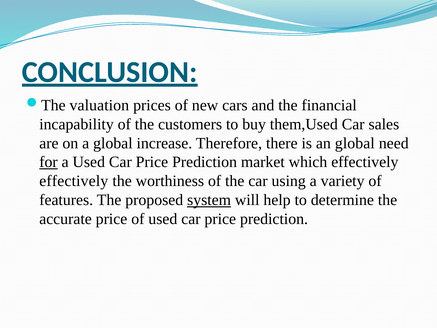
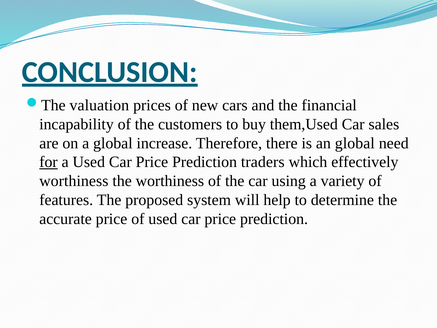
market: market -> traders
effectively at (74, 181): effectively -> worthiness
system underline: present -> none
